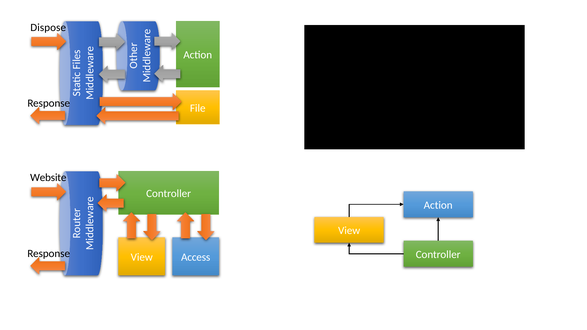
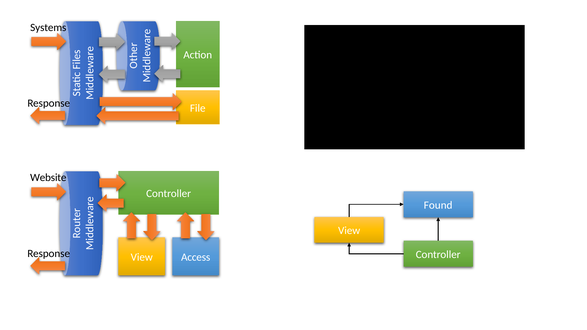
Dispose: Dispose -> Systems
Action at (438, 205): Action -> Found
